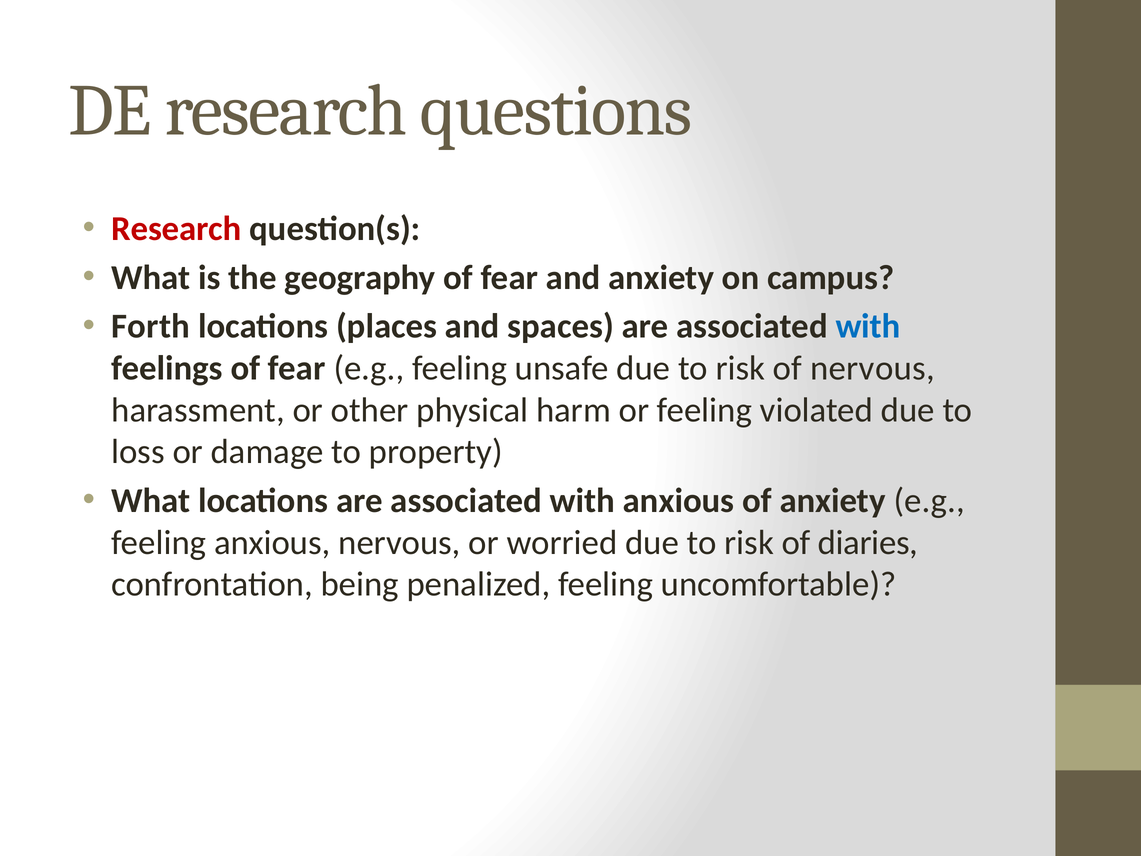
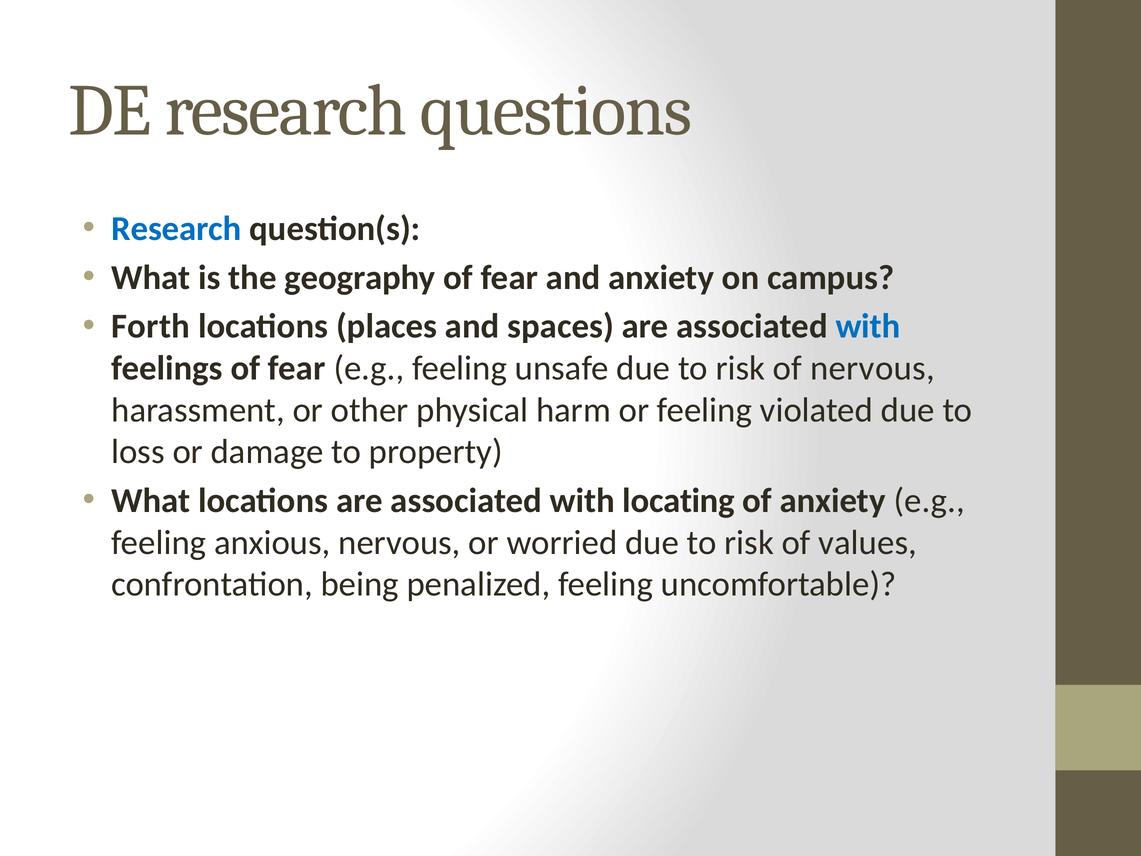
Research at (176, 229) colour: red -> blue
with anxious: anxious -> locating
diaries: diaries -> values
